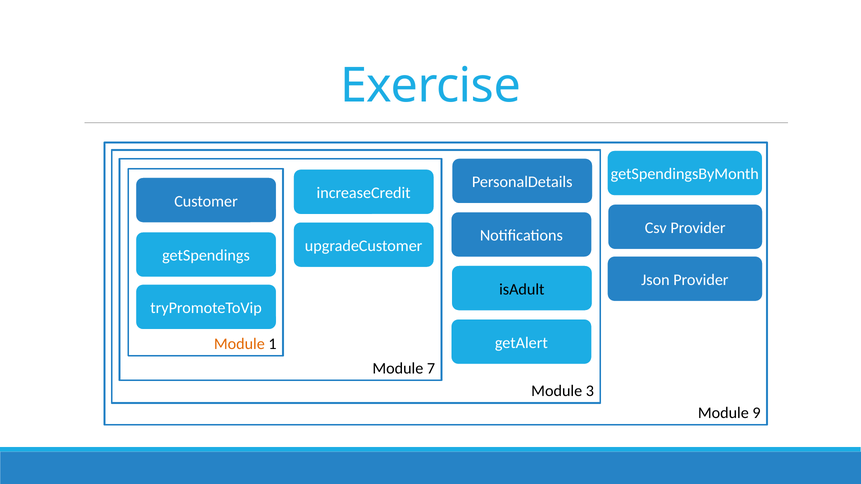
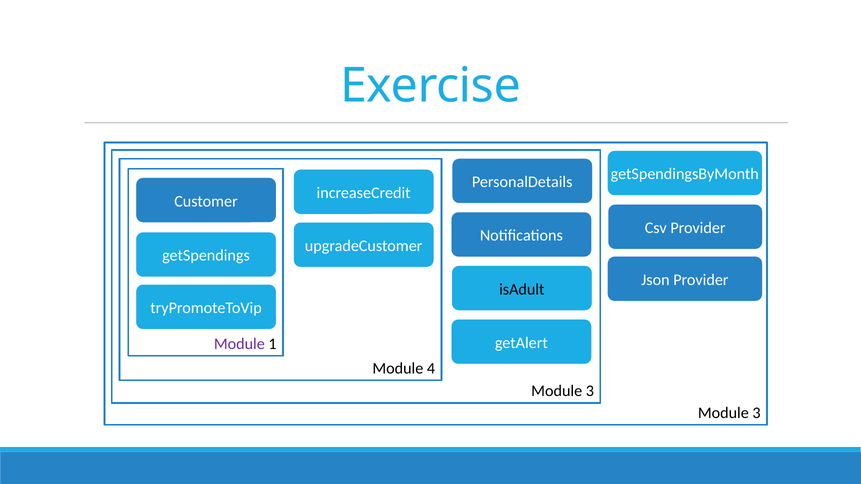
Module at (239, 344) colour: orange -> purple
7: 7 -> 4
9 at (757, 413): 9 -> 3
